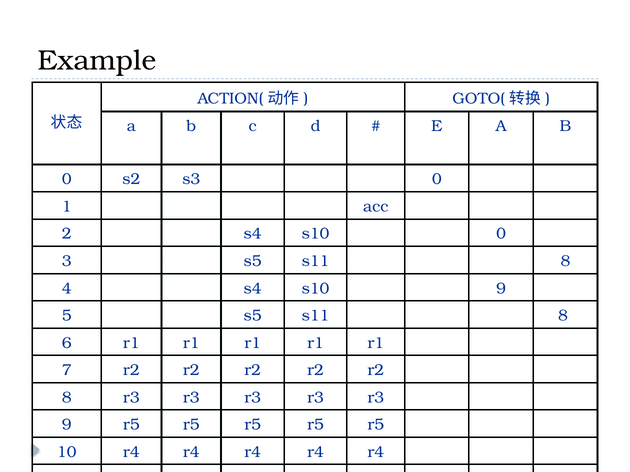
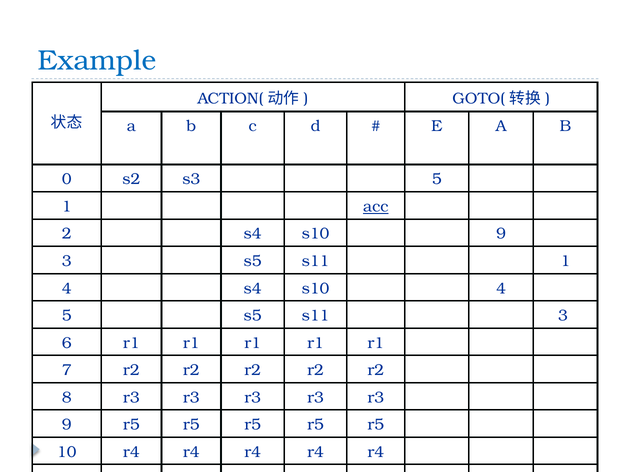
Example colour: black -> blue
s3 0: 0 -> 5
acc underline: none -> present
s10 0: 0 -> 9
3 s5 s11 8: 8 -> 1
s10 9: 9 -> 4
5 s5 s11 8: 8 -> 3
